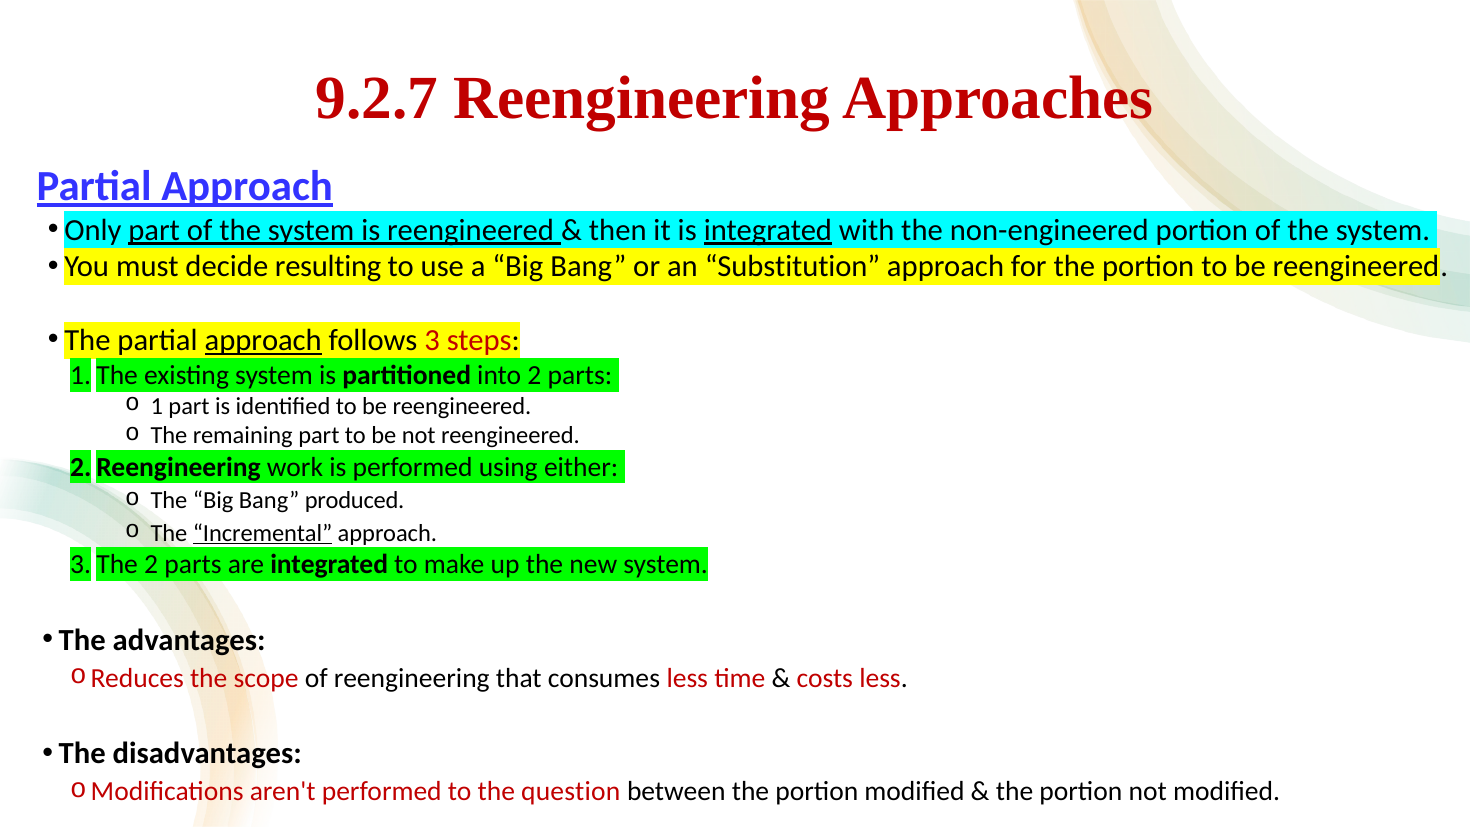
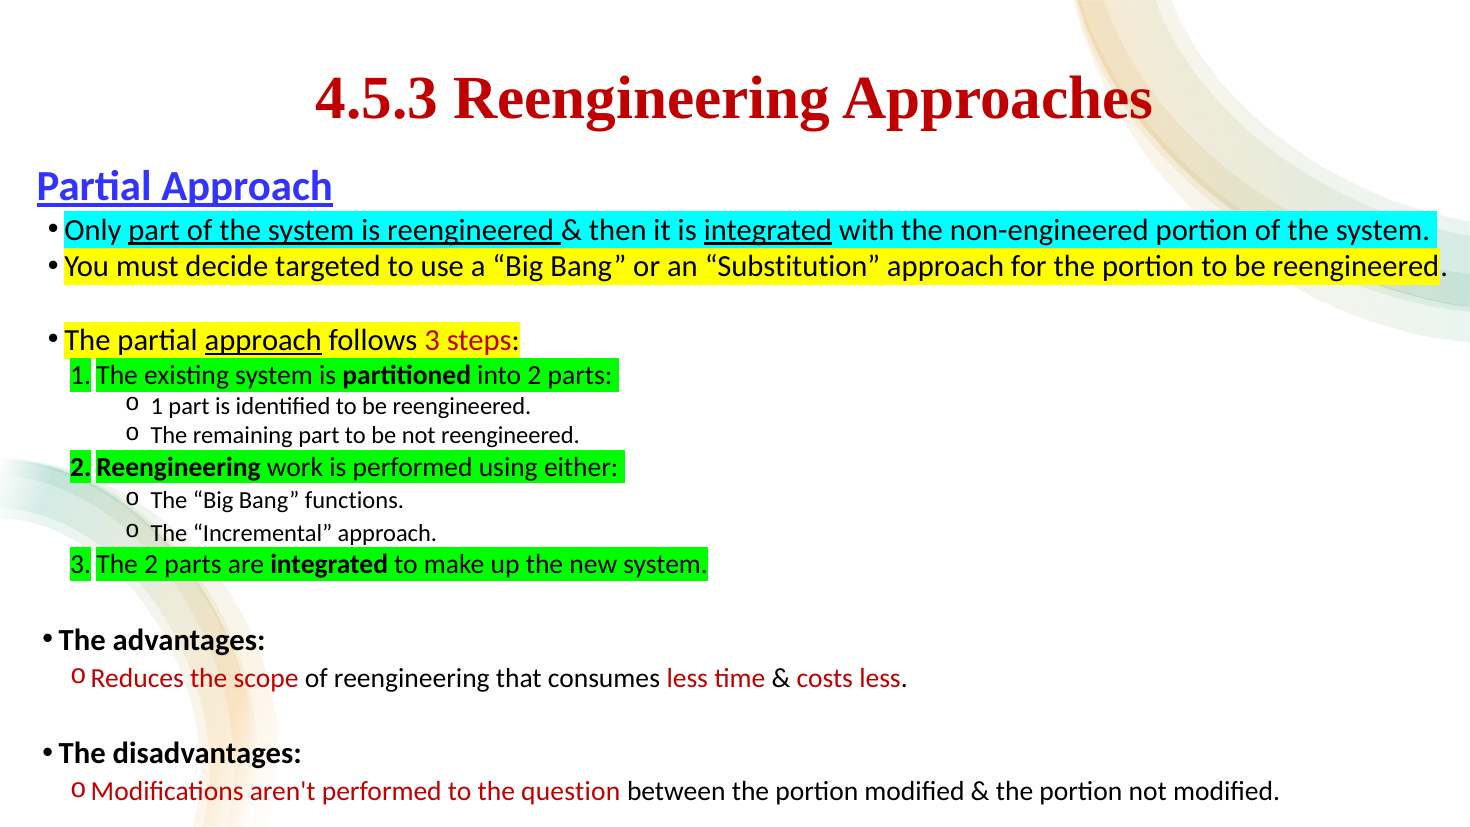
9.2.7: 9.2.7 -> 4.5.3
resulting: resulting -> targeted
produced: produced -> functions
Incremental underline: present -> none
